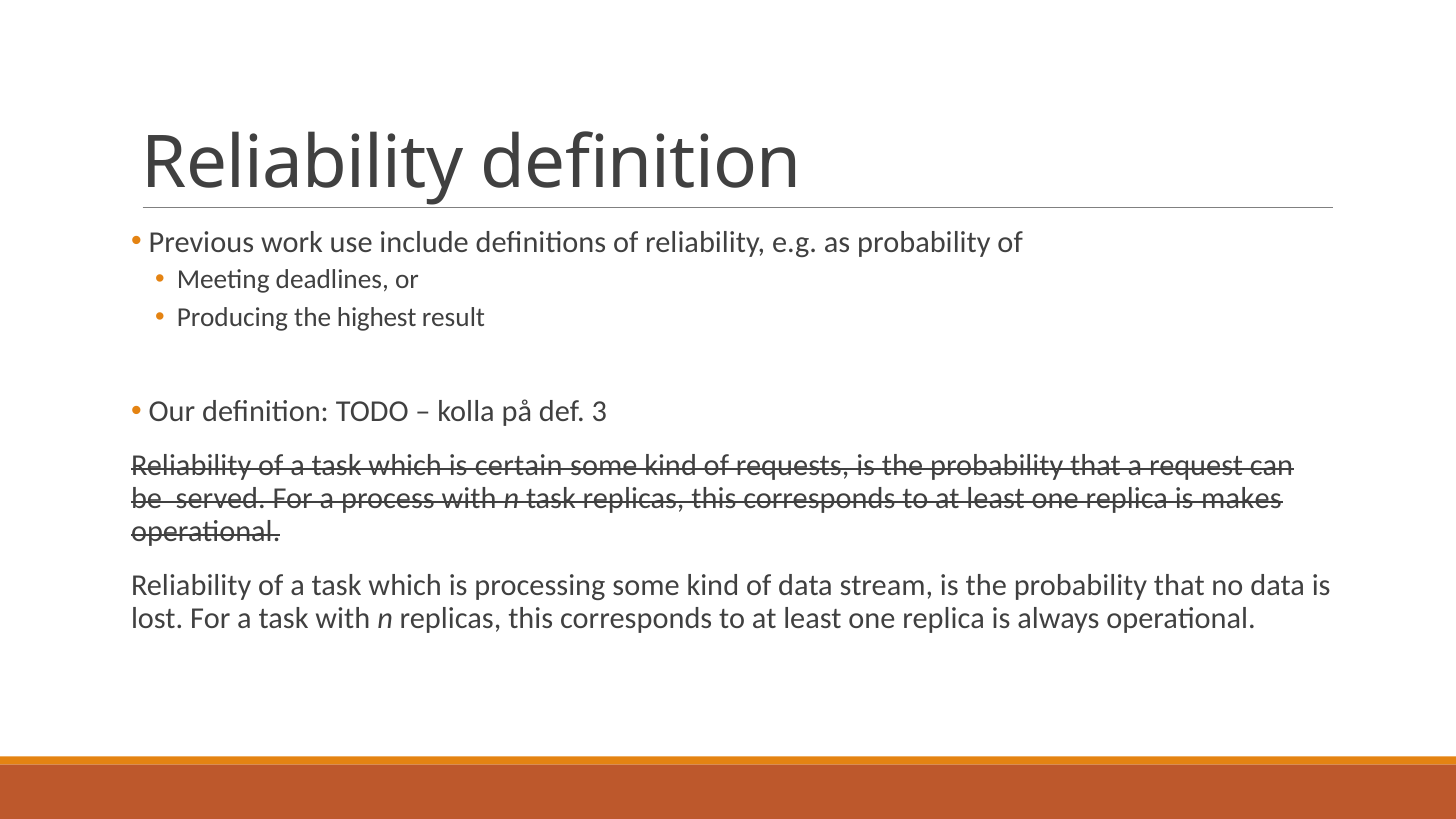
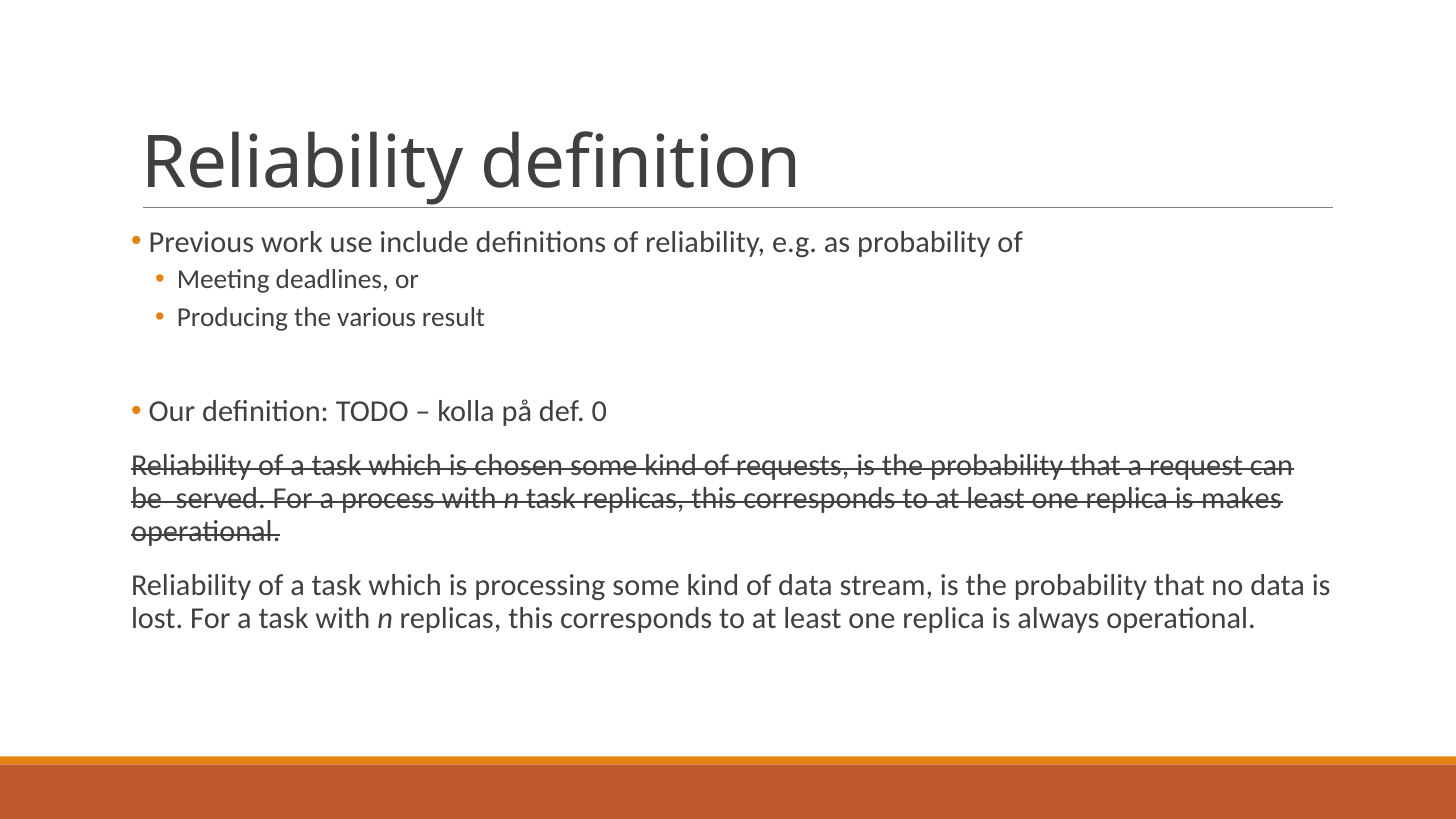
highest: highest -> various
3: 3 -> 0
certain: certain -> chosen
